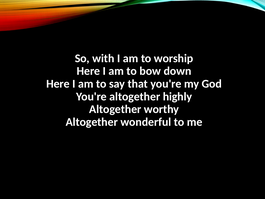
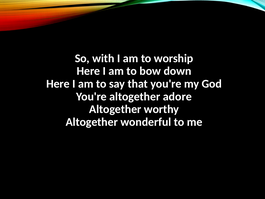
highly: highly -> adore
